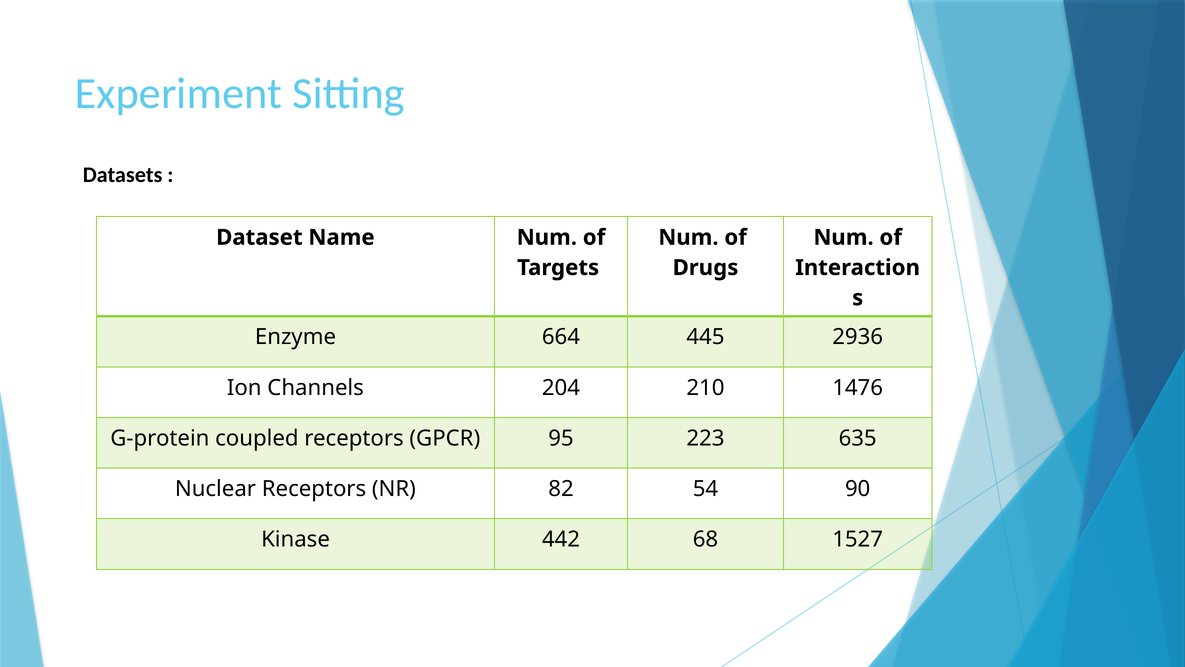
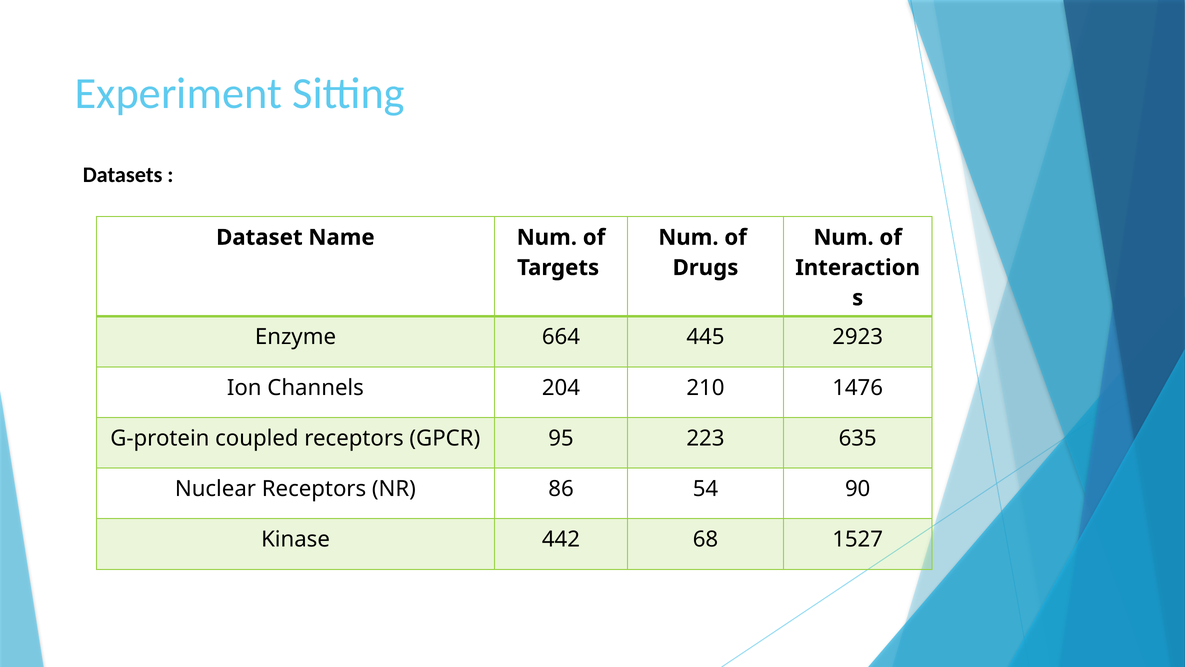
2936: 2936 -> 2923
82: 82 -> 86
